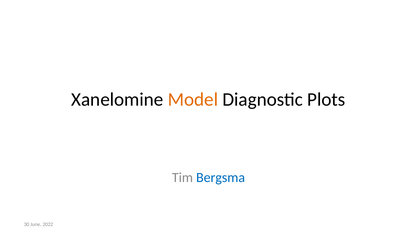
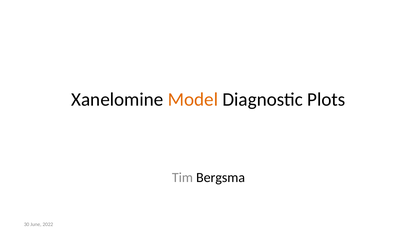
Bergsma colour: blue -> black
